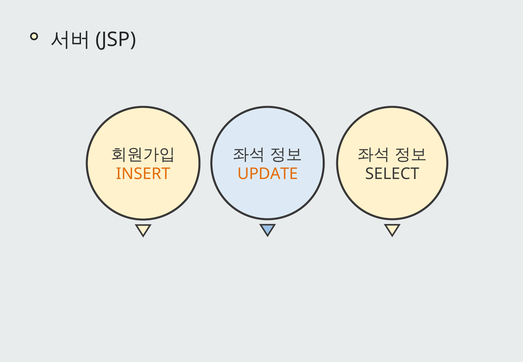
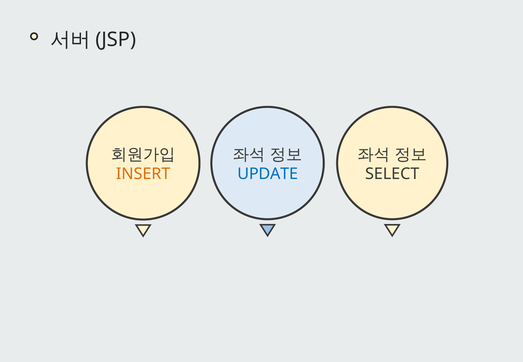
UPDATE colour: orange -> blue
